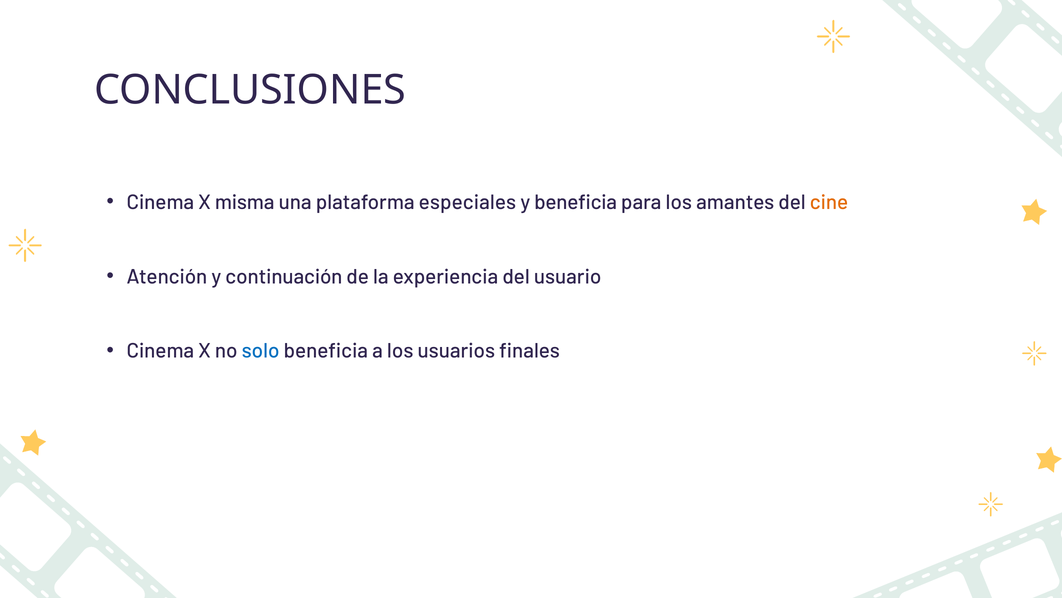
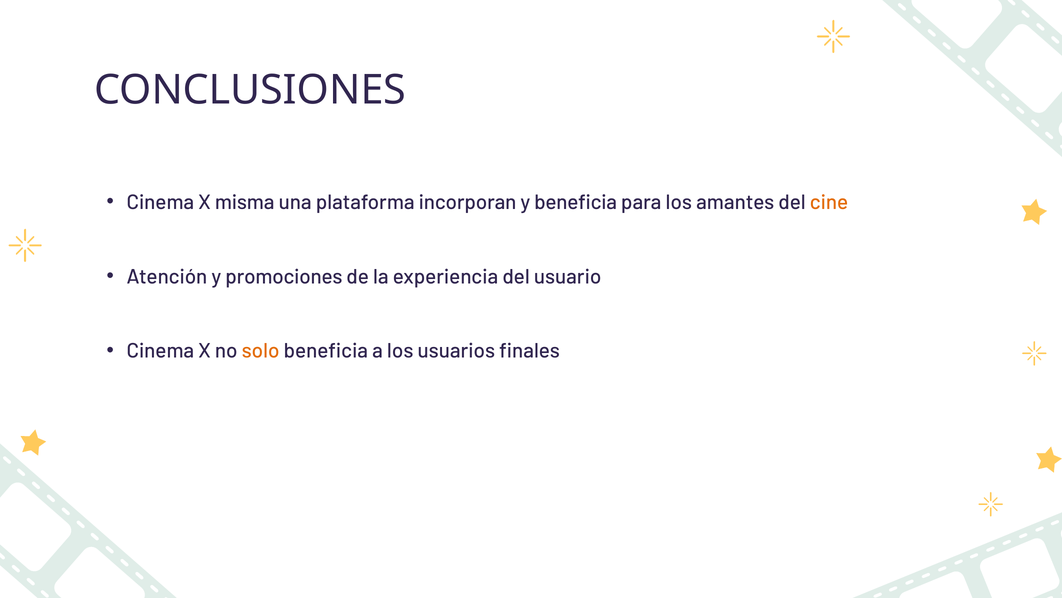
especiales: especiales -> incorporan
continuación: continuación -> promociones
solo colour: blue -> orange
